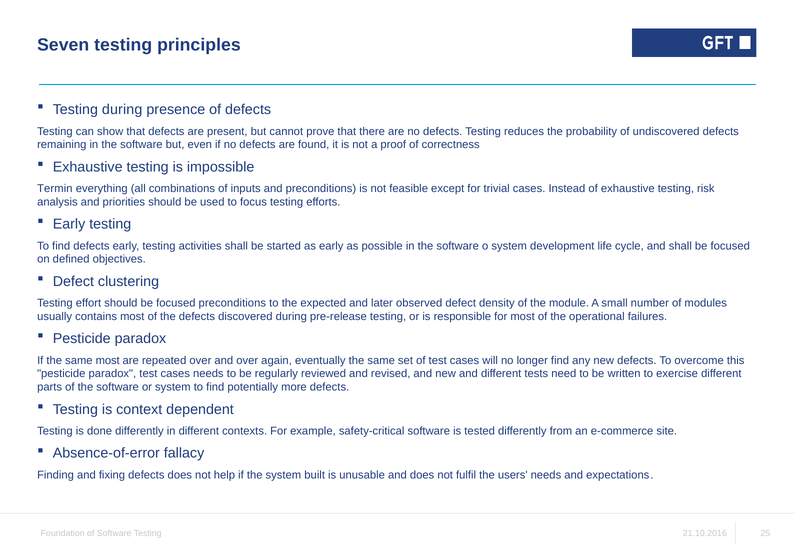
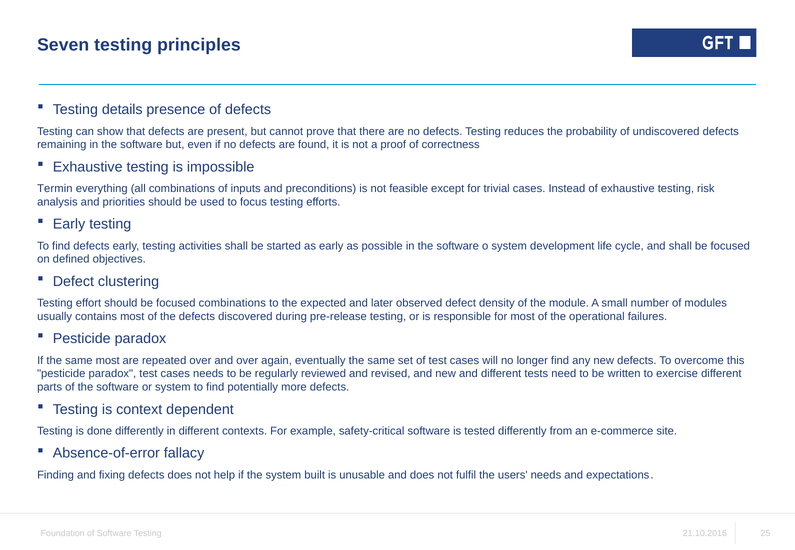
Testing during: during -> details
focused preconditions: preconditions -> combinations
